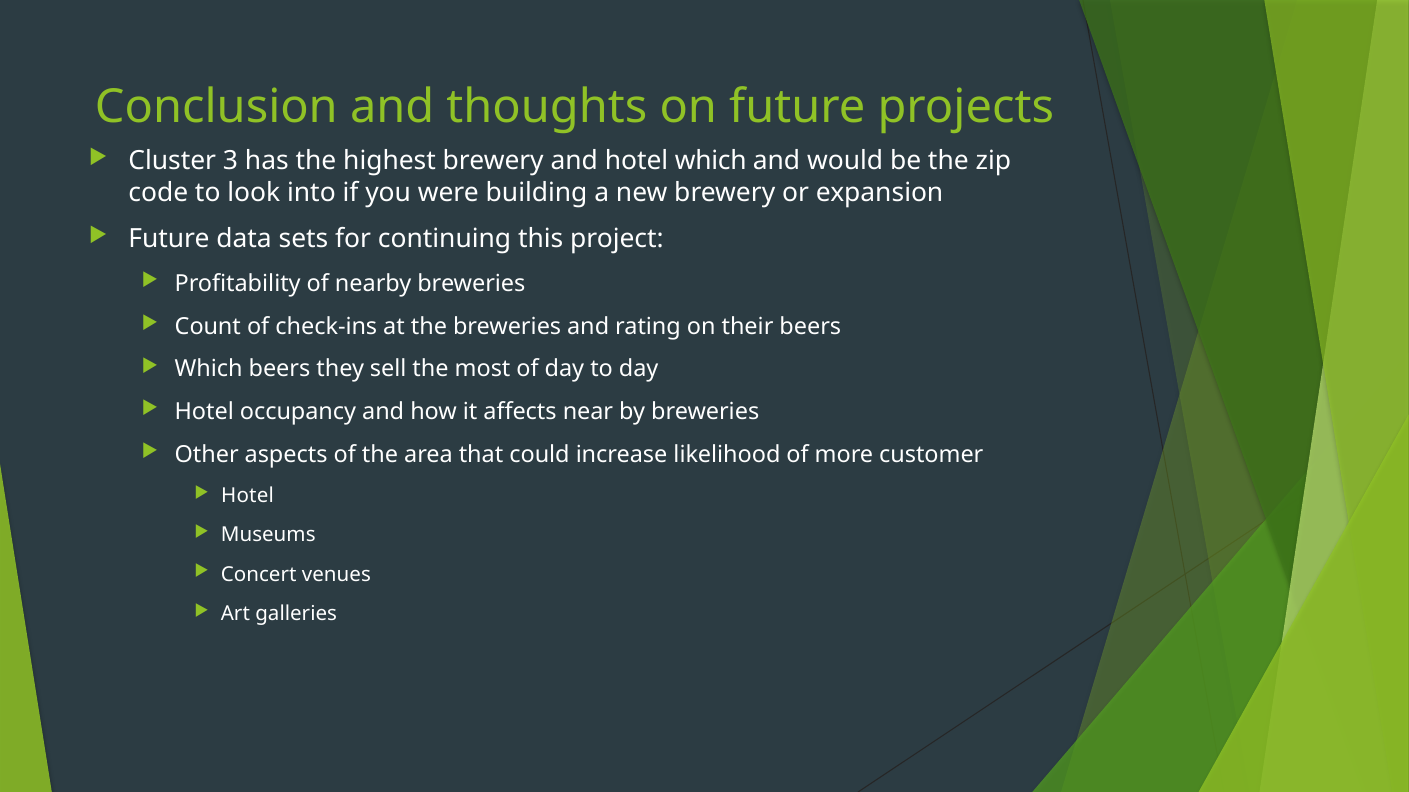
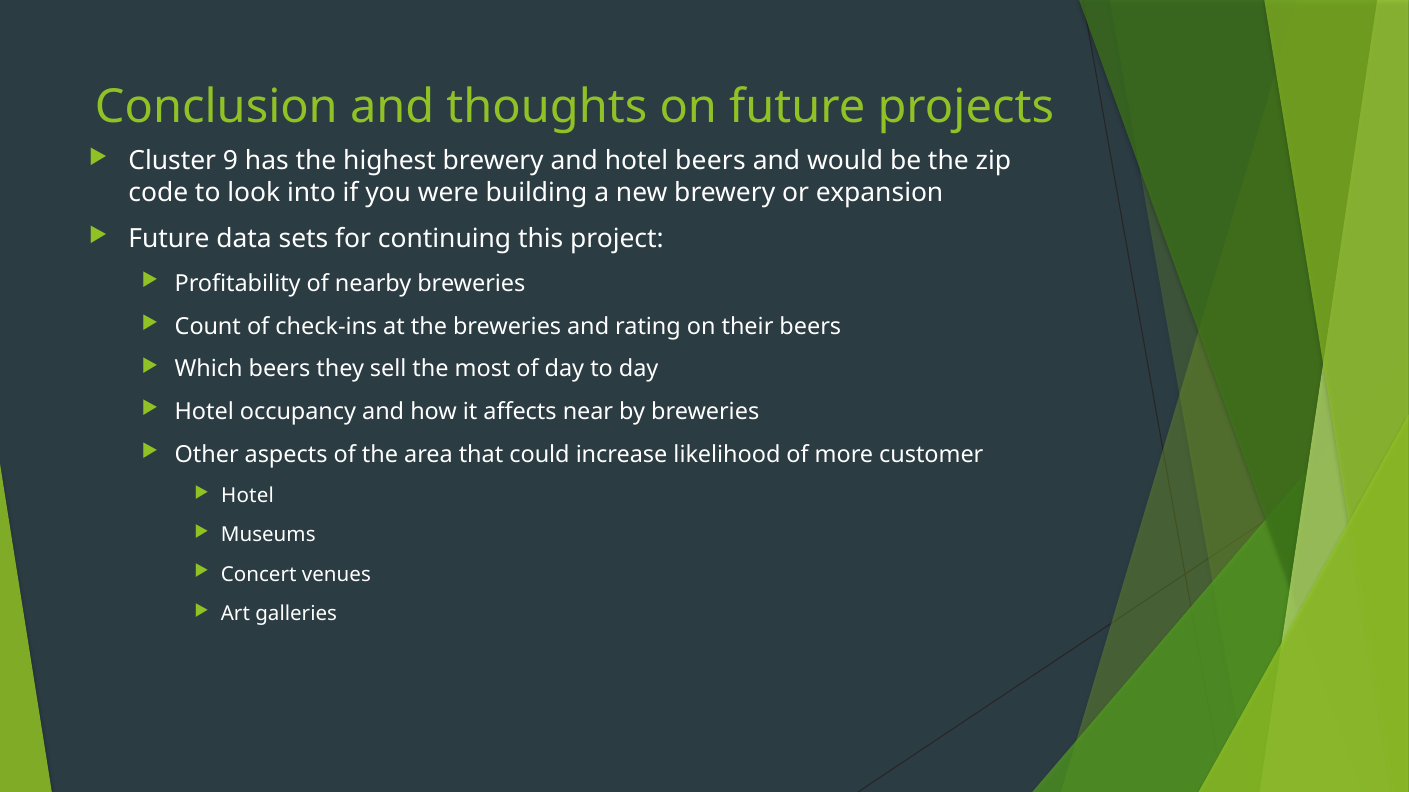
3: 3 -> 9
hotel which: which -> beers
